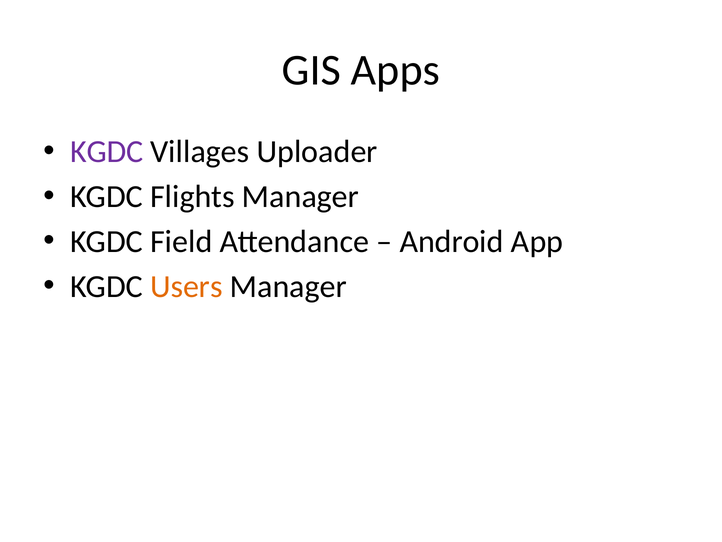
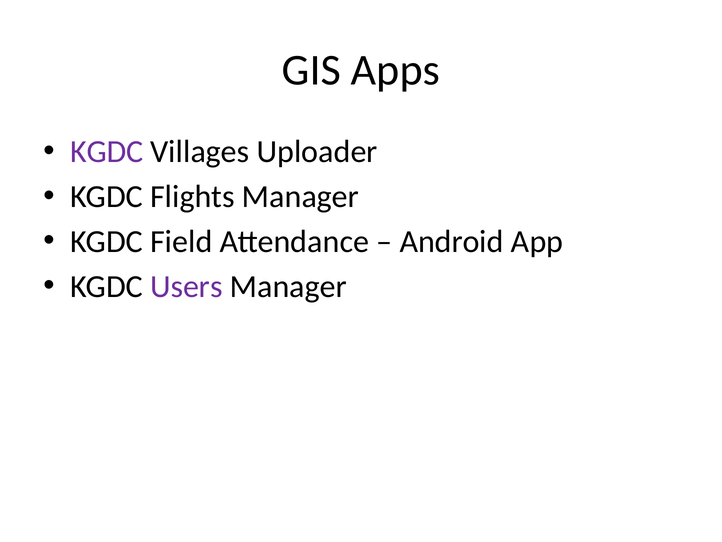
Users colour: orange -> purple
